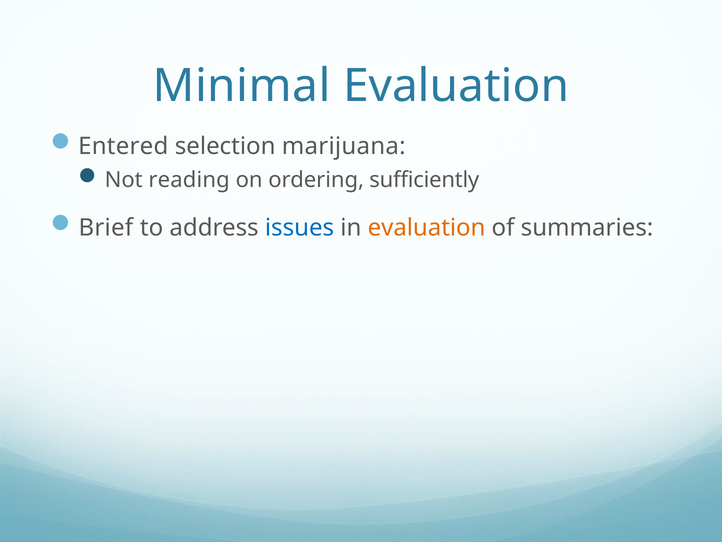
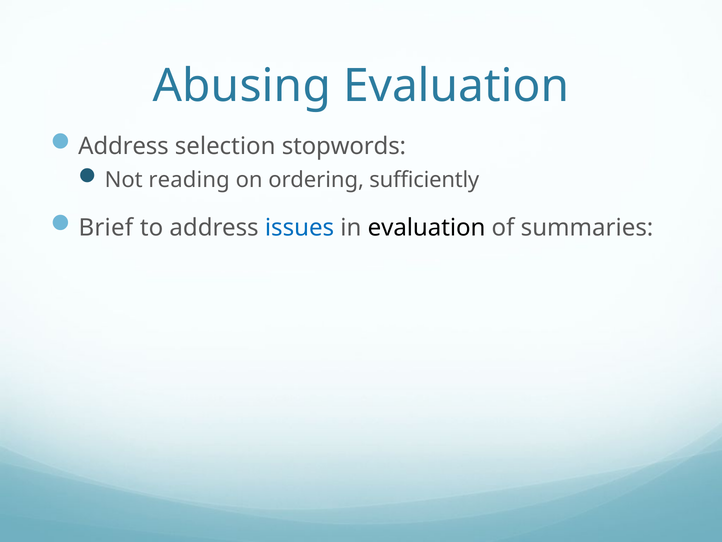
Minimal: Minimal -> Abusing
Entered at (123, 146): Entered -> Address
marijuana: marijuana -> stopwords
evaluation at (427, 228) colour: orange -> black
